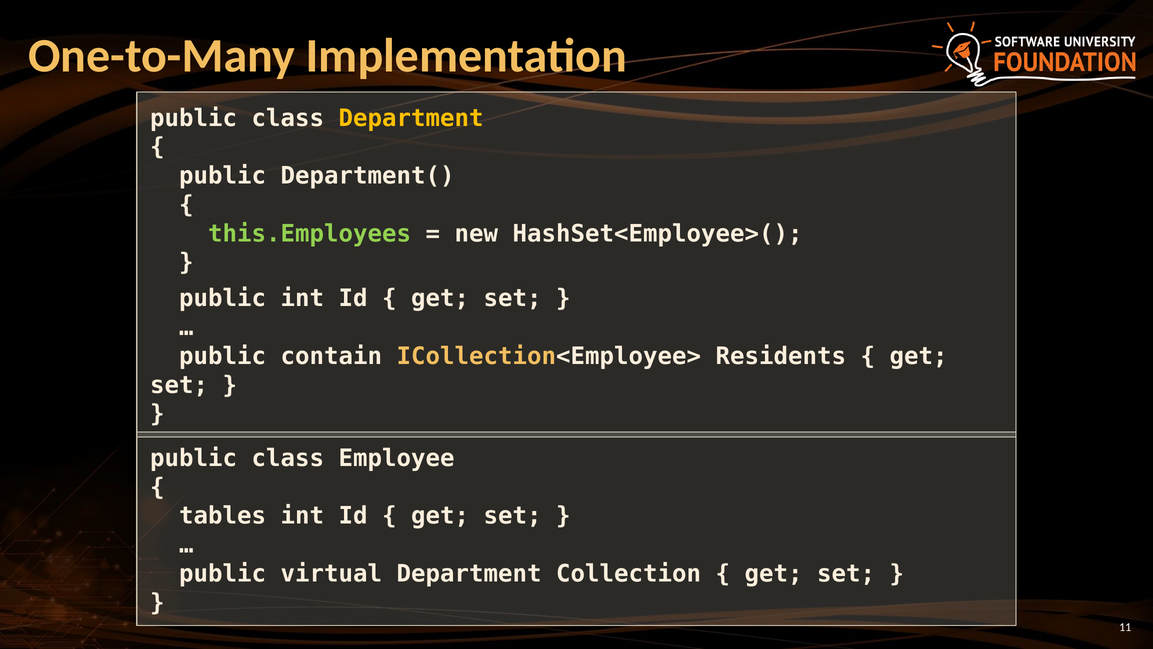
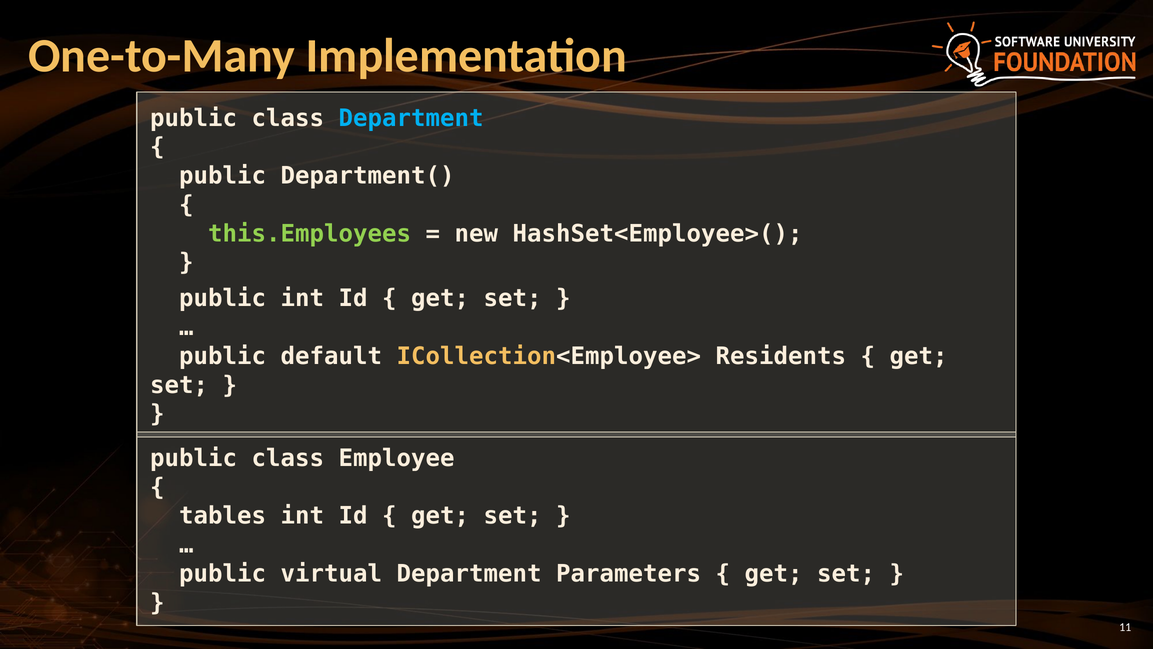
Department at (411, 118) colour: yellow -> light blue
contain: contain -> default
Collection: Collection -> Parameters
